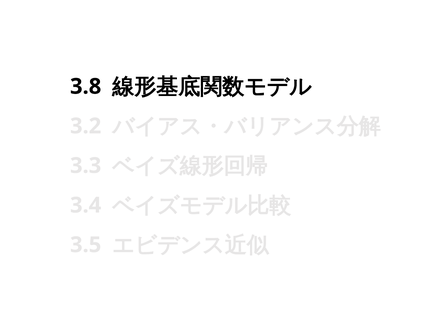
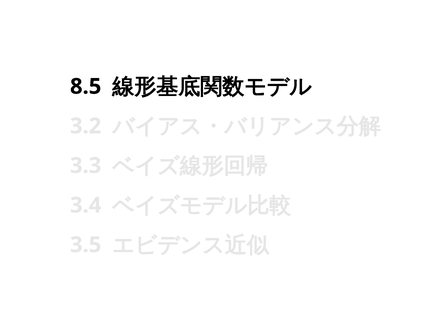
3.8: 3.8 -> 8.5
